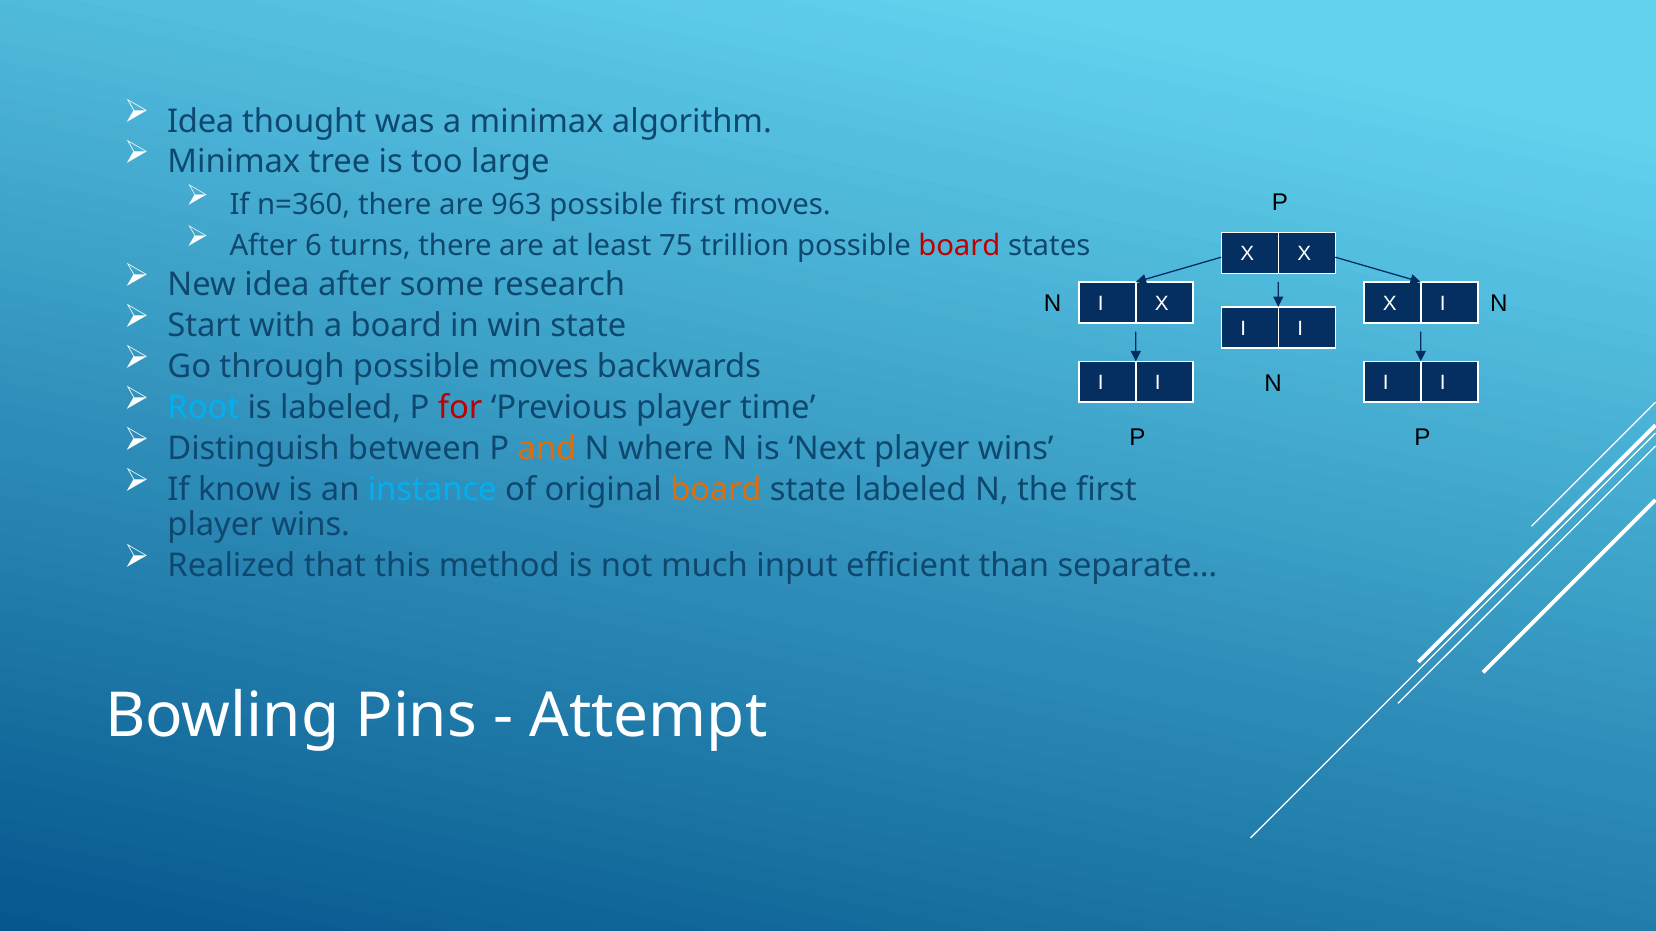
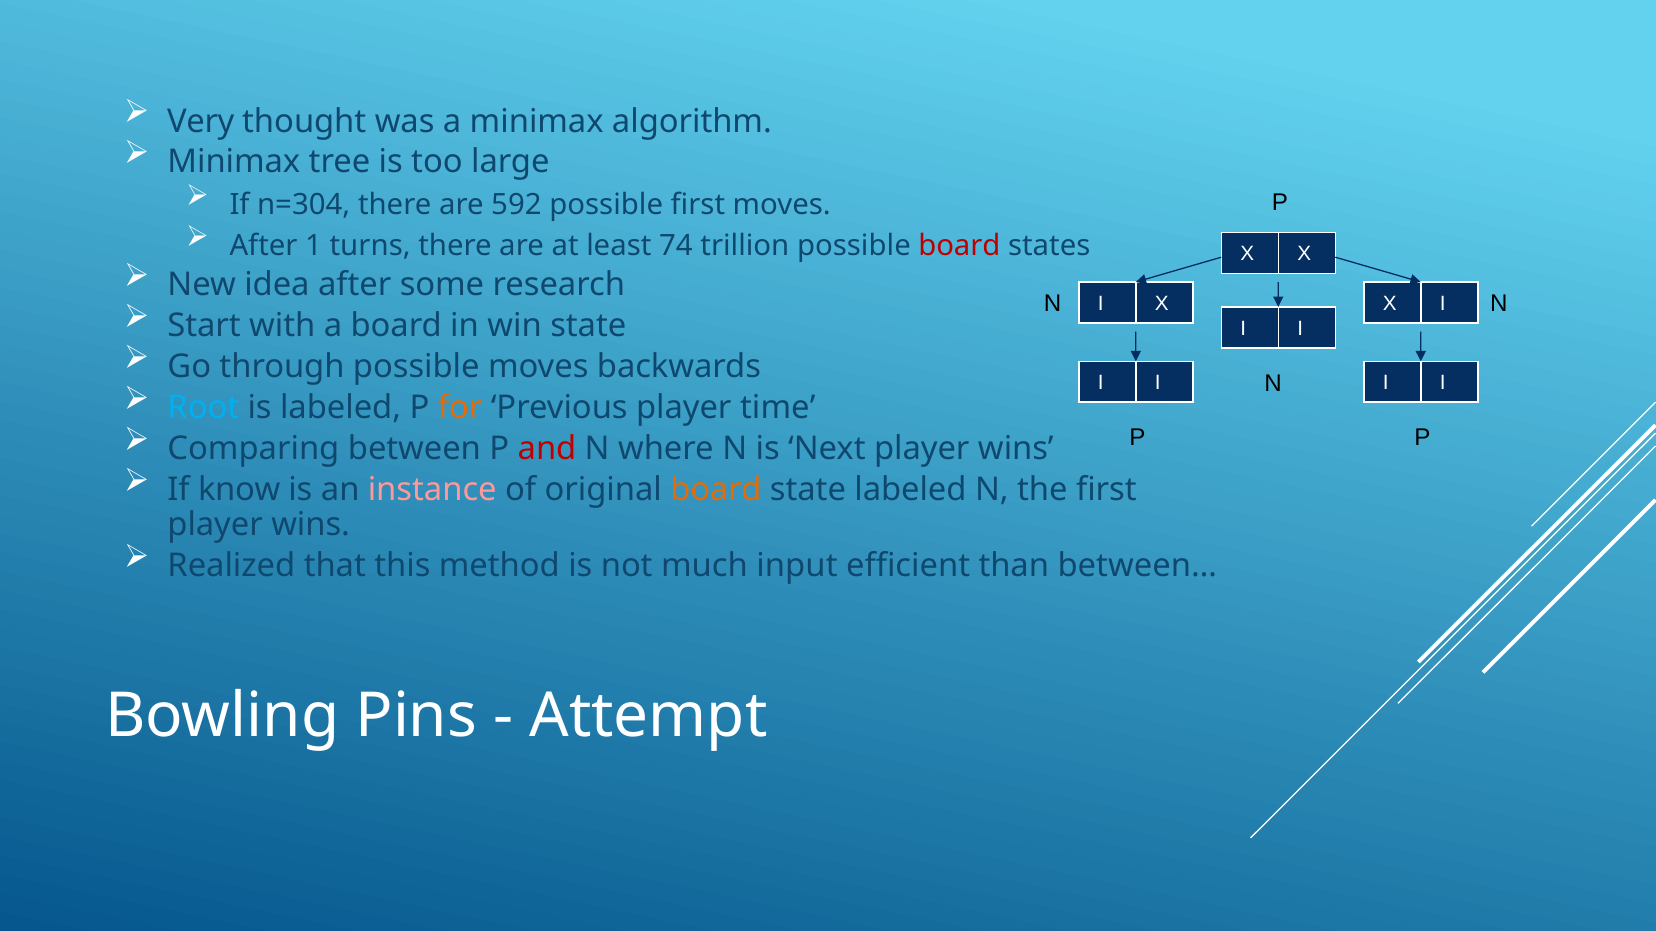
Idea at (201, 121): Idea -> Very
n=360: n=360 -> n=304
963: 963 -> 592
6: 6 -> 1
75: 75 -> 74
for colour: red -> orange
Distinguish: Distinguish -> Comparing
and colour: orange -> red
instance colour: light blue -> pink
separate…: separate… -> between…
